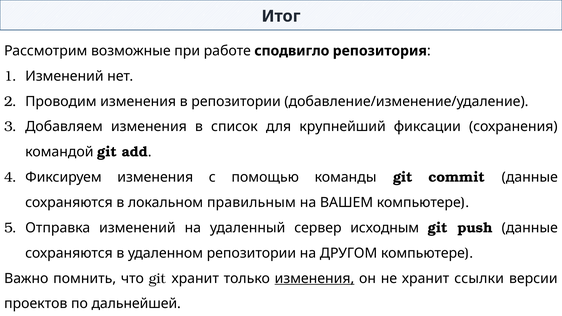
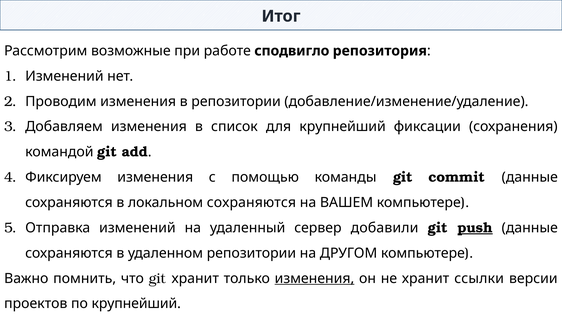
локальном правильным: правильным -> сохраняются
исходным: исходным -> добавили
push underline: none -> present
по дальнейшей: дальнейшей -> крупнейший
